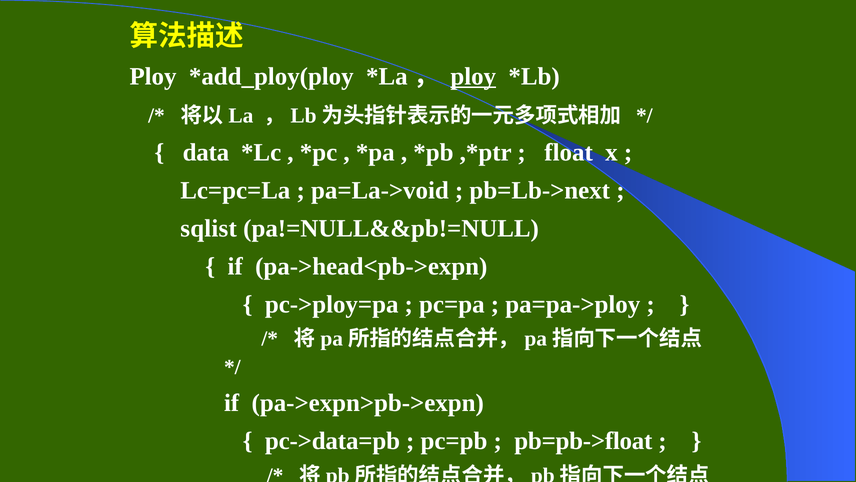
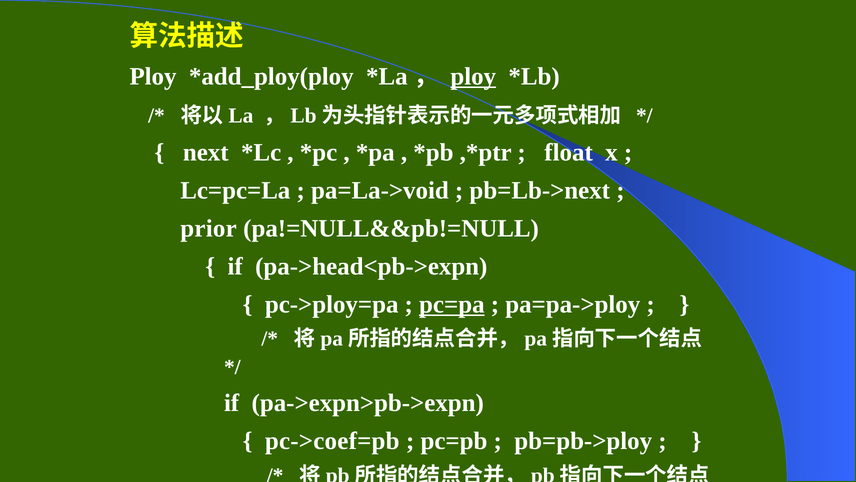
data: data -> next
sqlist: sqlist -> prior
pc=pa underline: none -> present
pc->data=pb: pc->data=pb -> pc->coef=pb
pb=pb->float: pb=pb->float -> pb=pb->ploy
